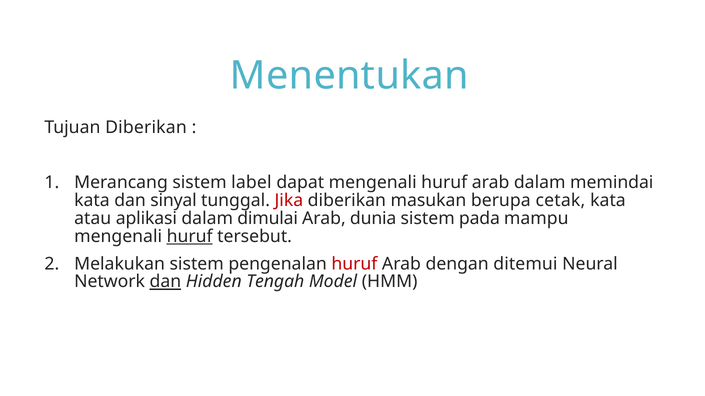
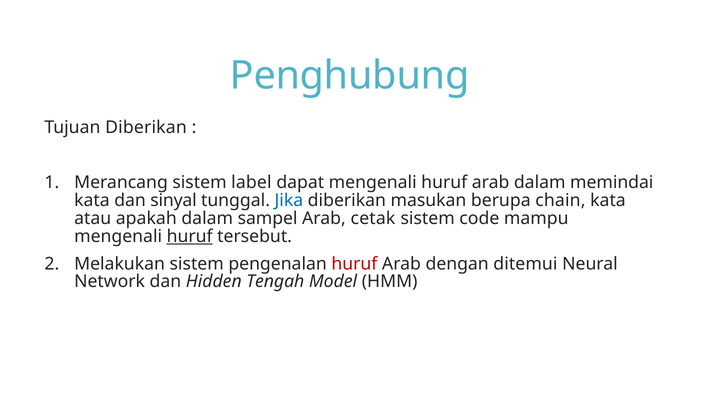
Menentukan: Menentukan -> Penghubung
Jika colour: red -> blue
cetak: cetak -> chain
aplikasi: aplikasi -> apakah
dimulai: dimulai -> sampel
dunia: dunia -> cetak
pada: pada -> code
dan at (165, 282) underline: present -> none
